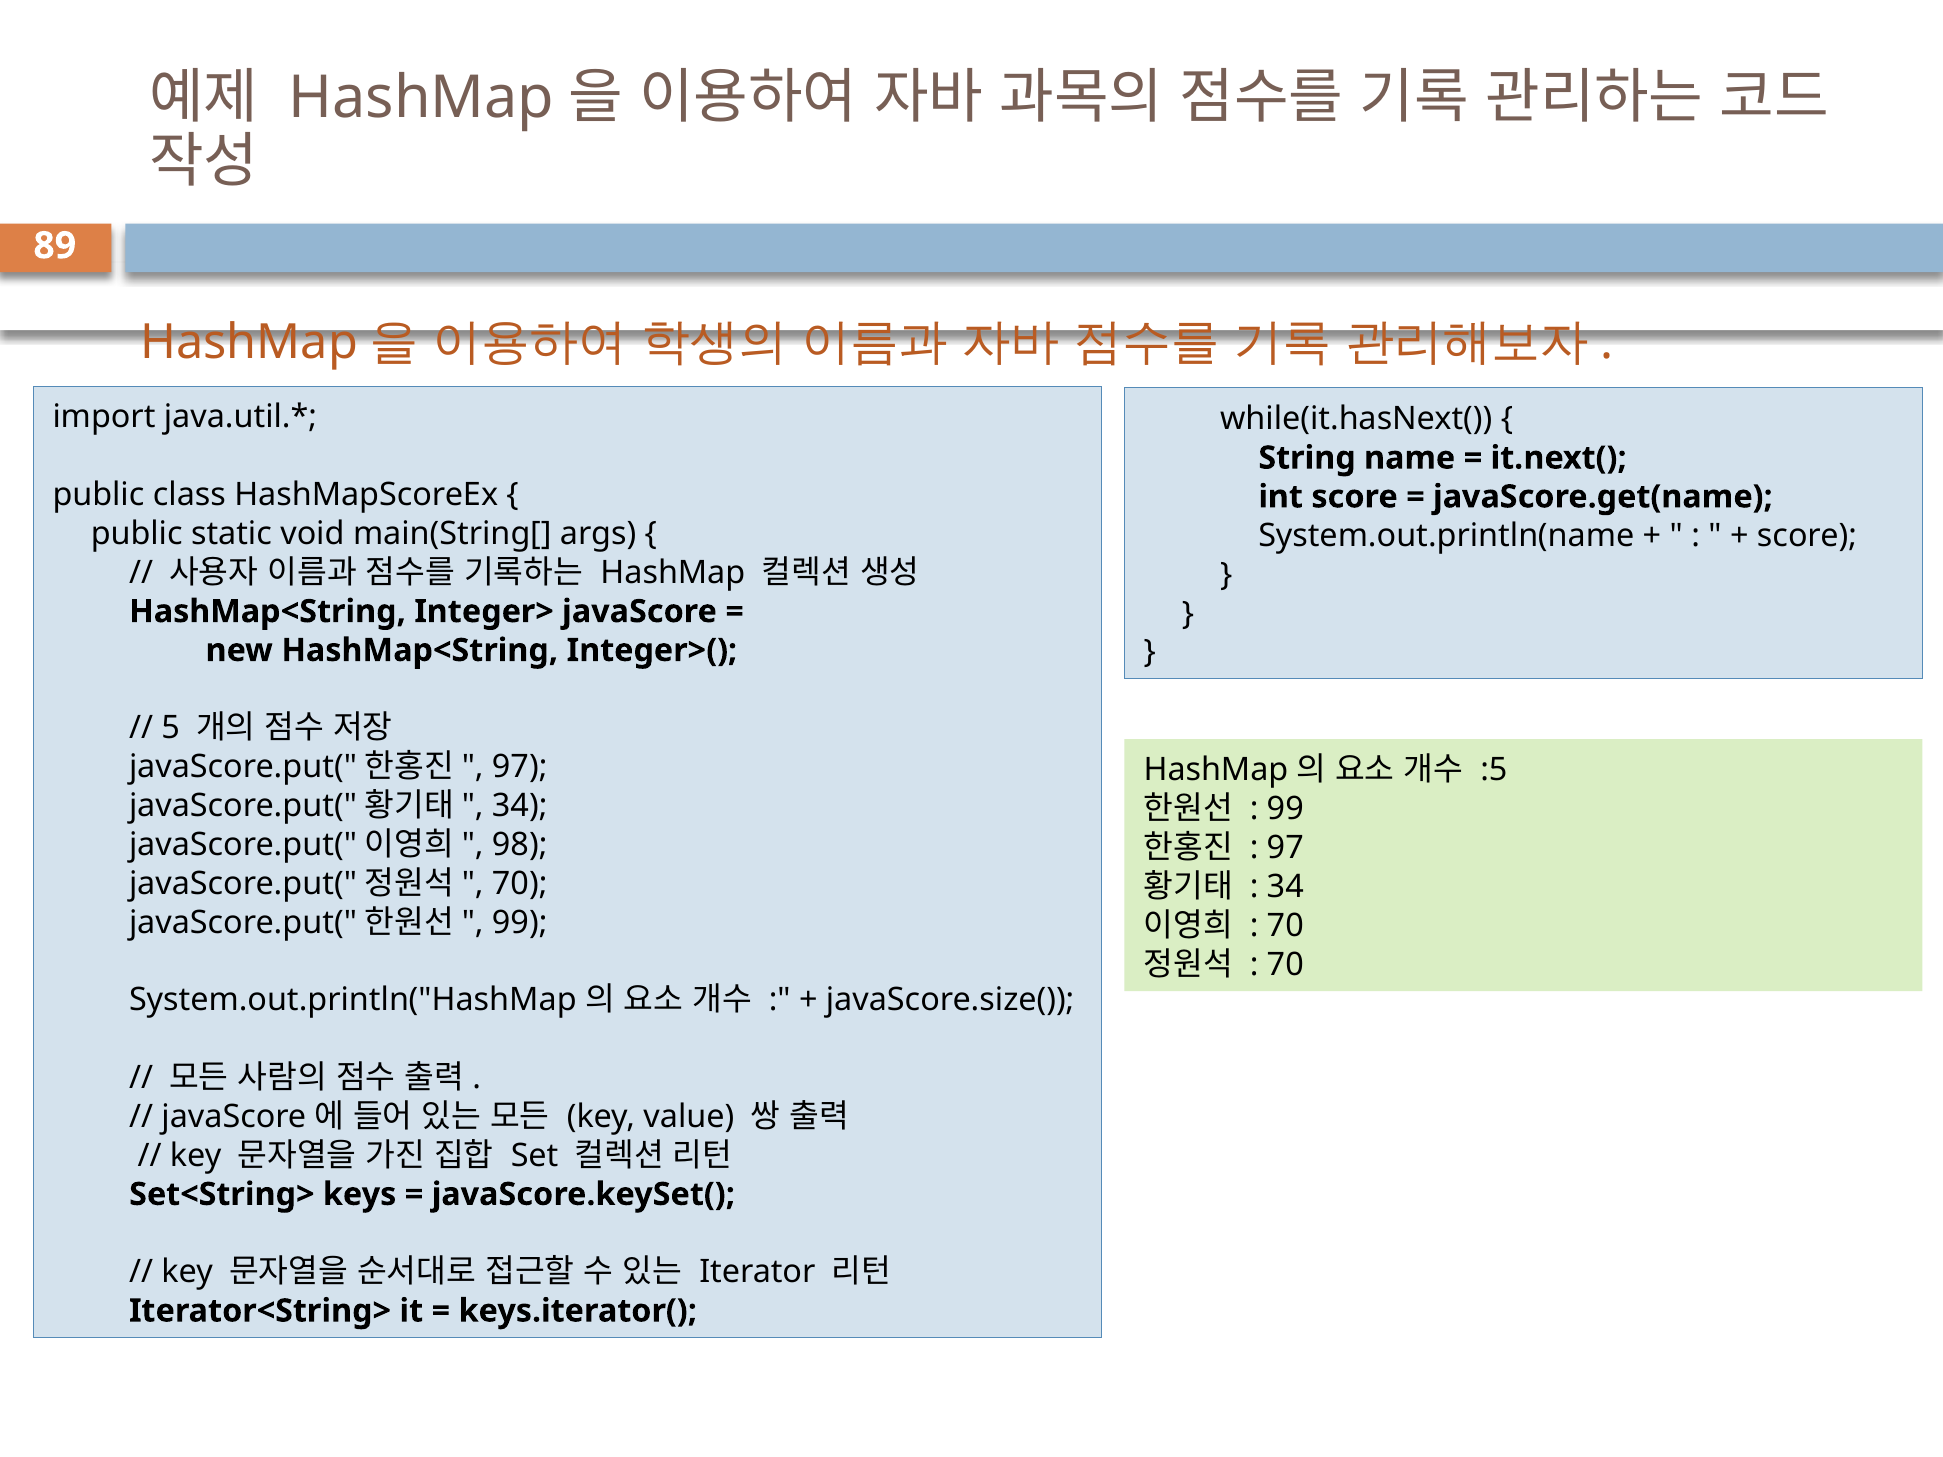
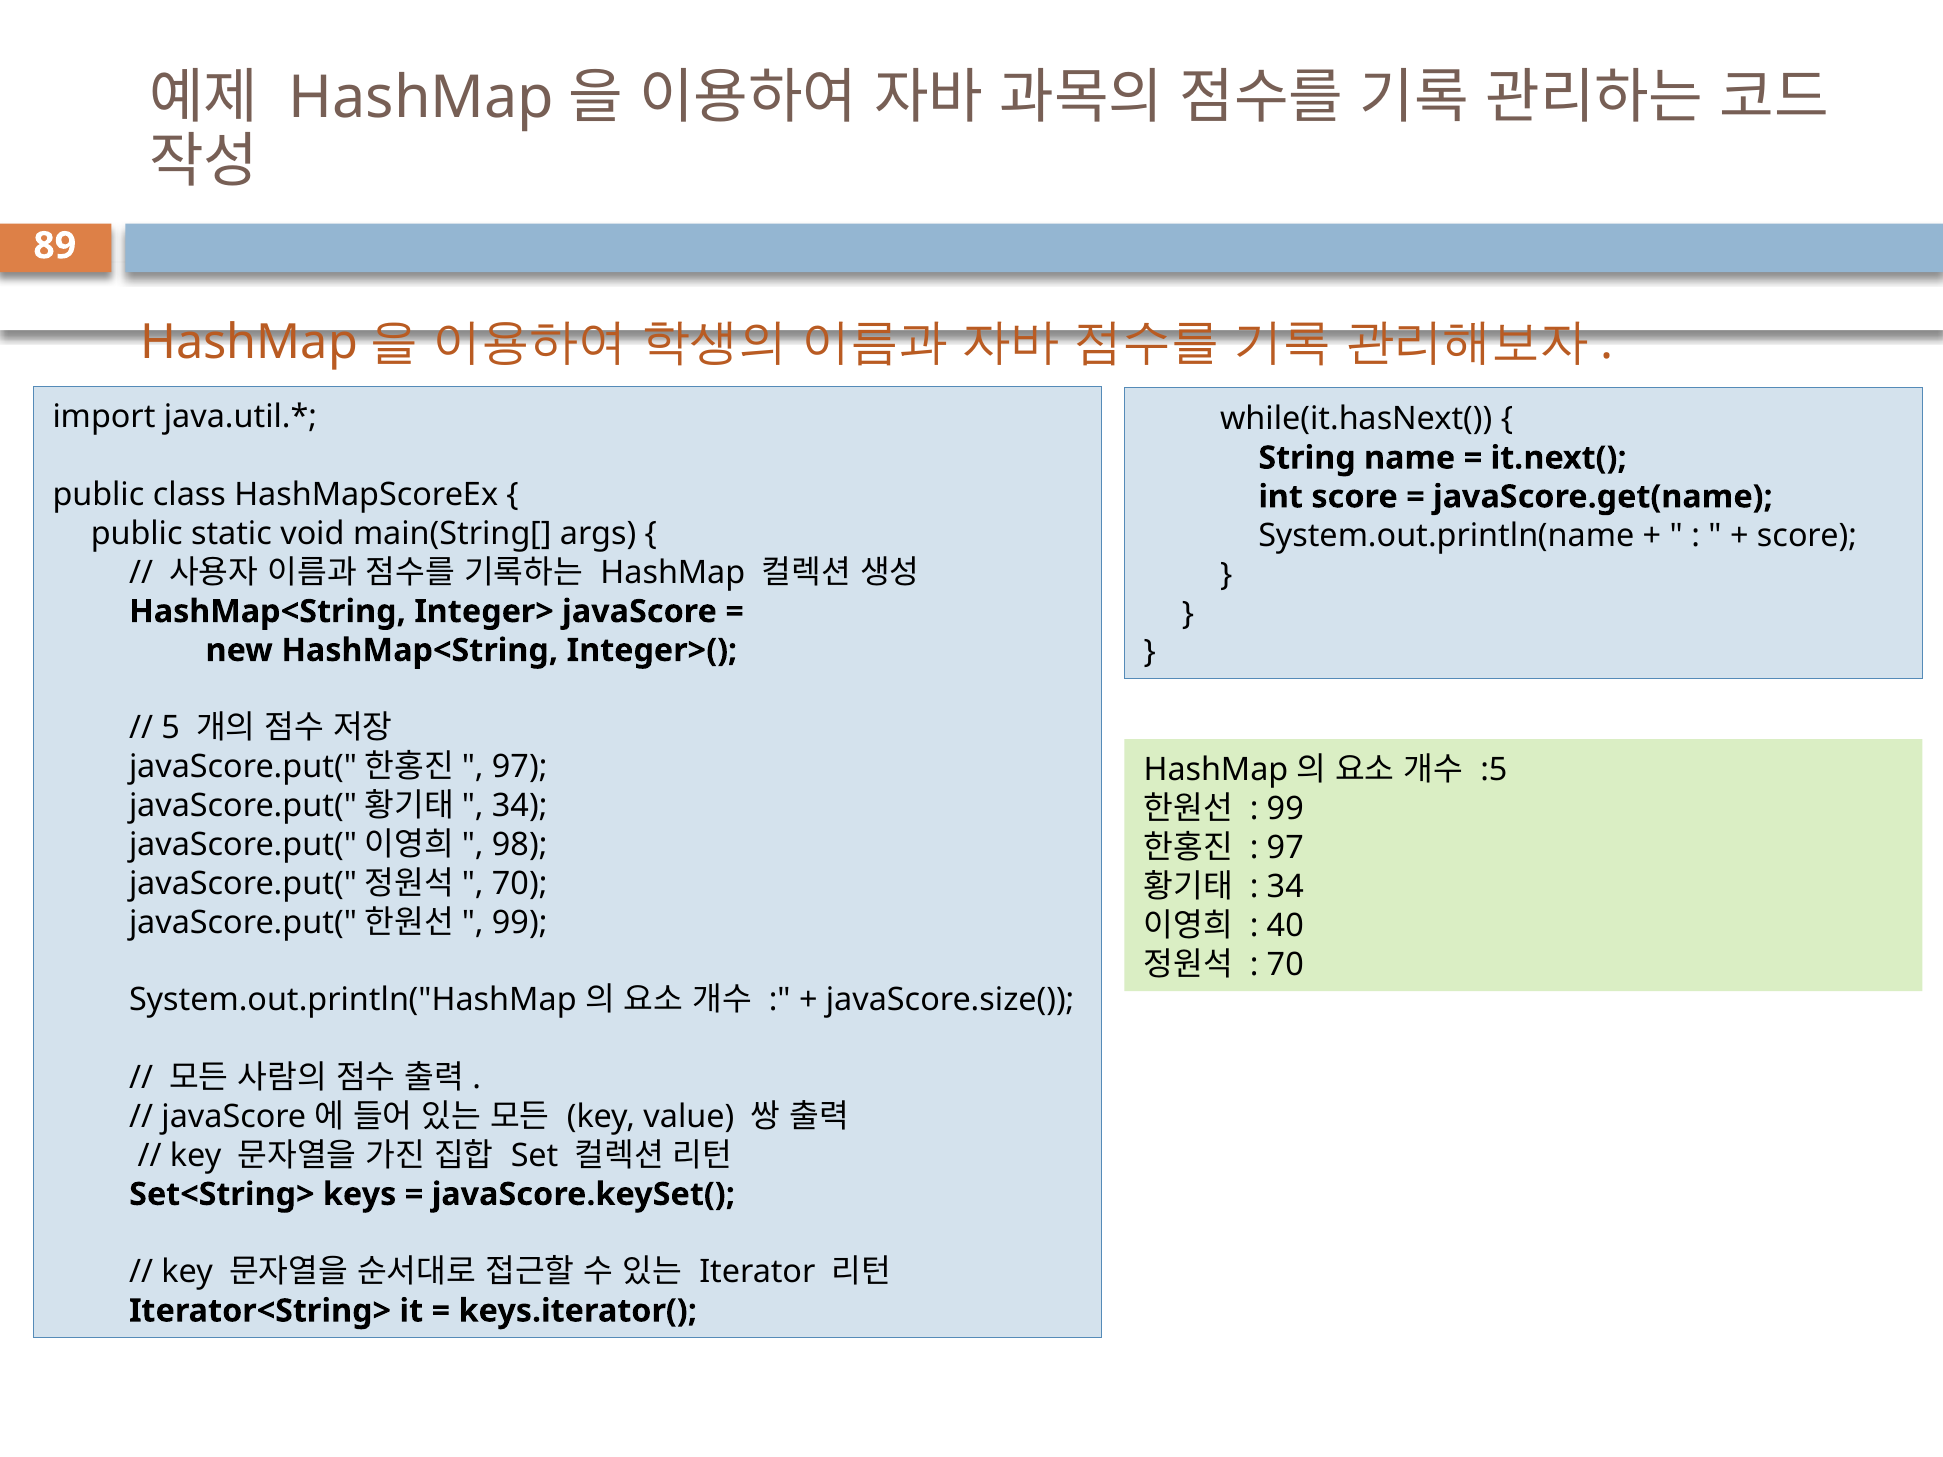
70 at (1285, 926): 70 -> 40
